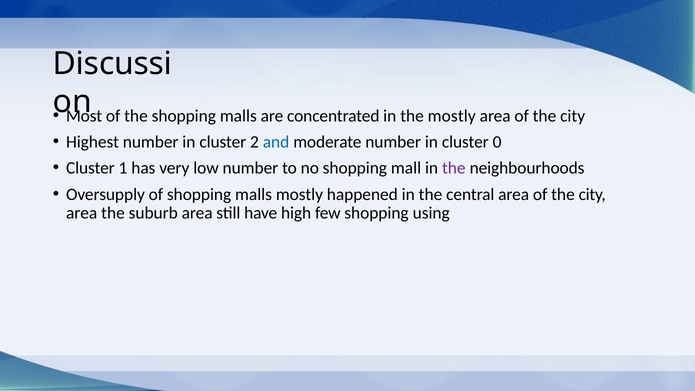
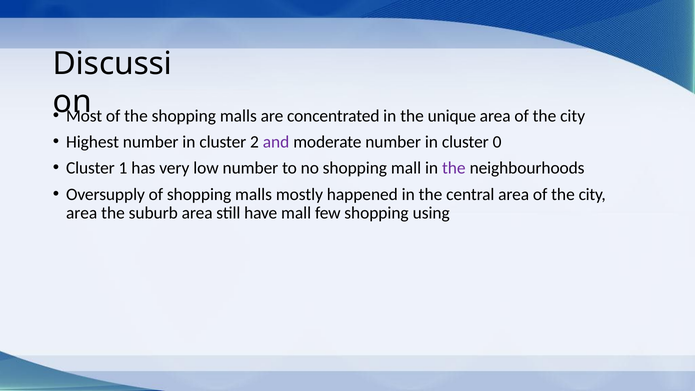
the mostly: mostly -> unique
and colour: blue -> purple
have high: high -> mall
